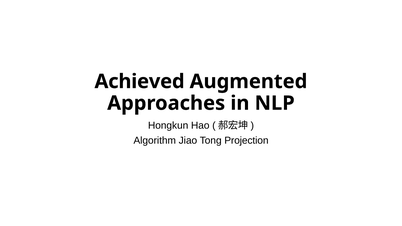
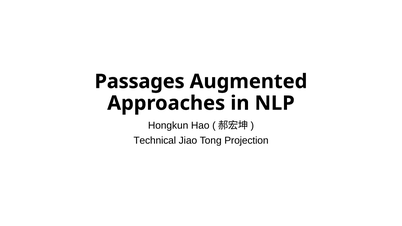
Achieved: Achieved -> Passages
Algorithm: Algorithm -> Technical
